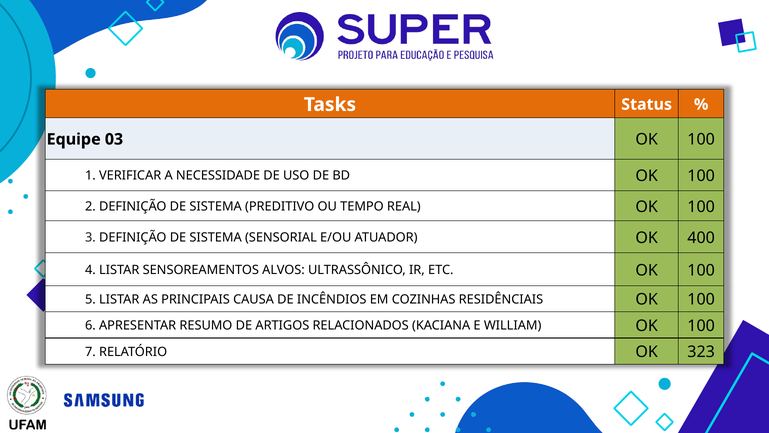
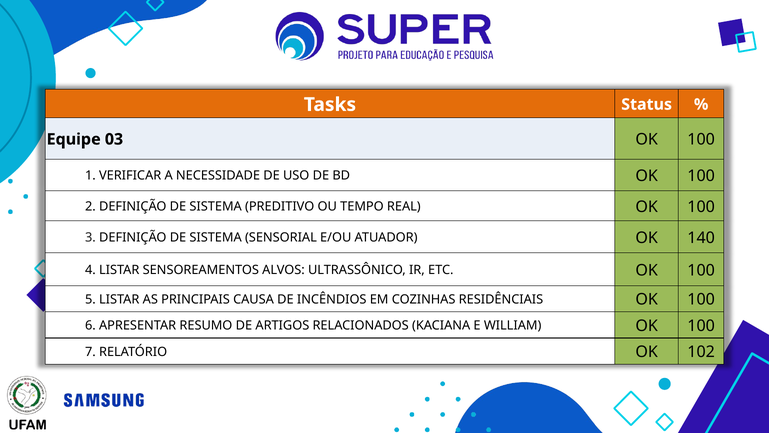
400: 400 -> 140
323: 323 -> 102
